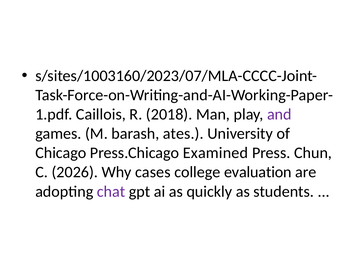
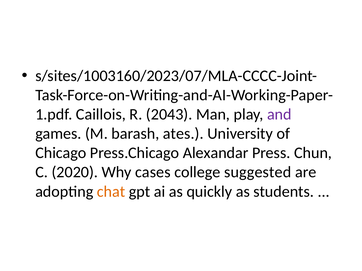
2018: 2018 -> 2043
Examined: Examined -> Alexandar
2026: 2026 -> 2020
evaluation: evaluation -> suggested
chat colour: purple -> orange
